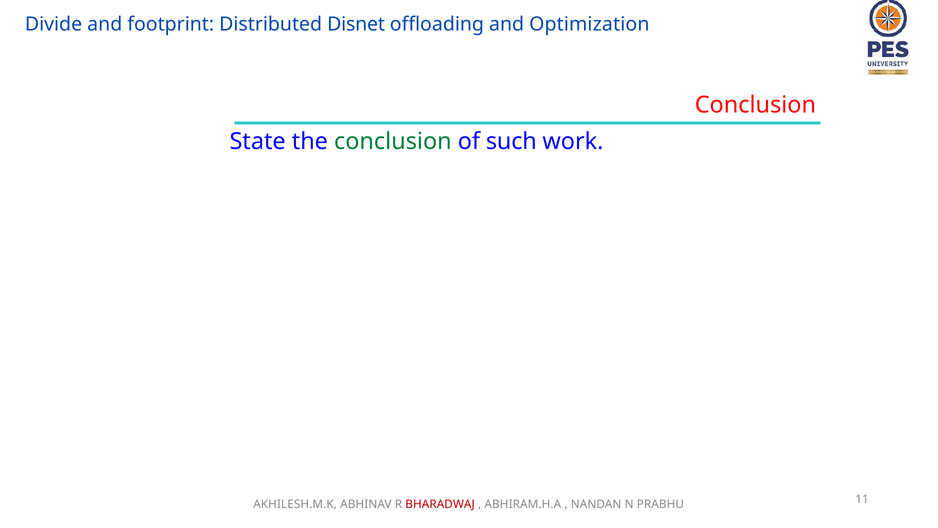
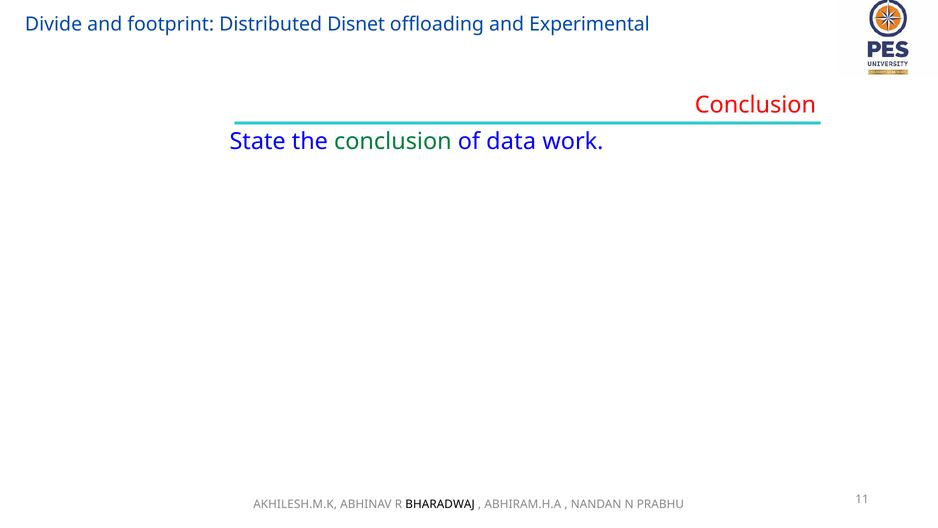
Optimization: Optimization -> Experimental
such: such -> data
BHARADWAJ colour: red -> black
